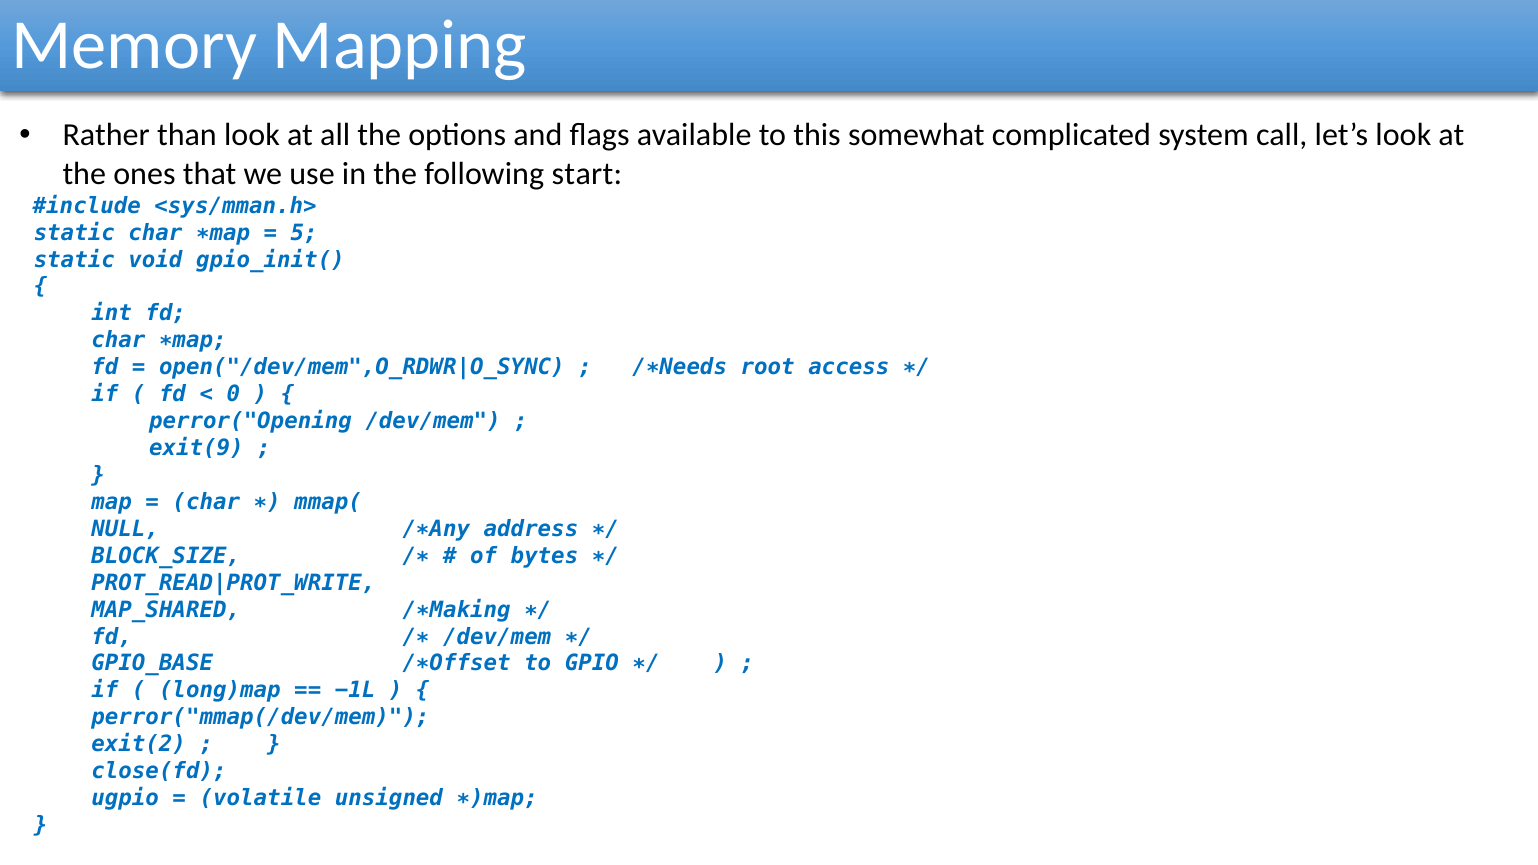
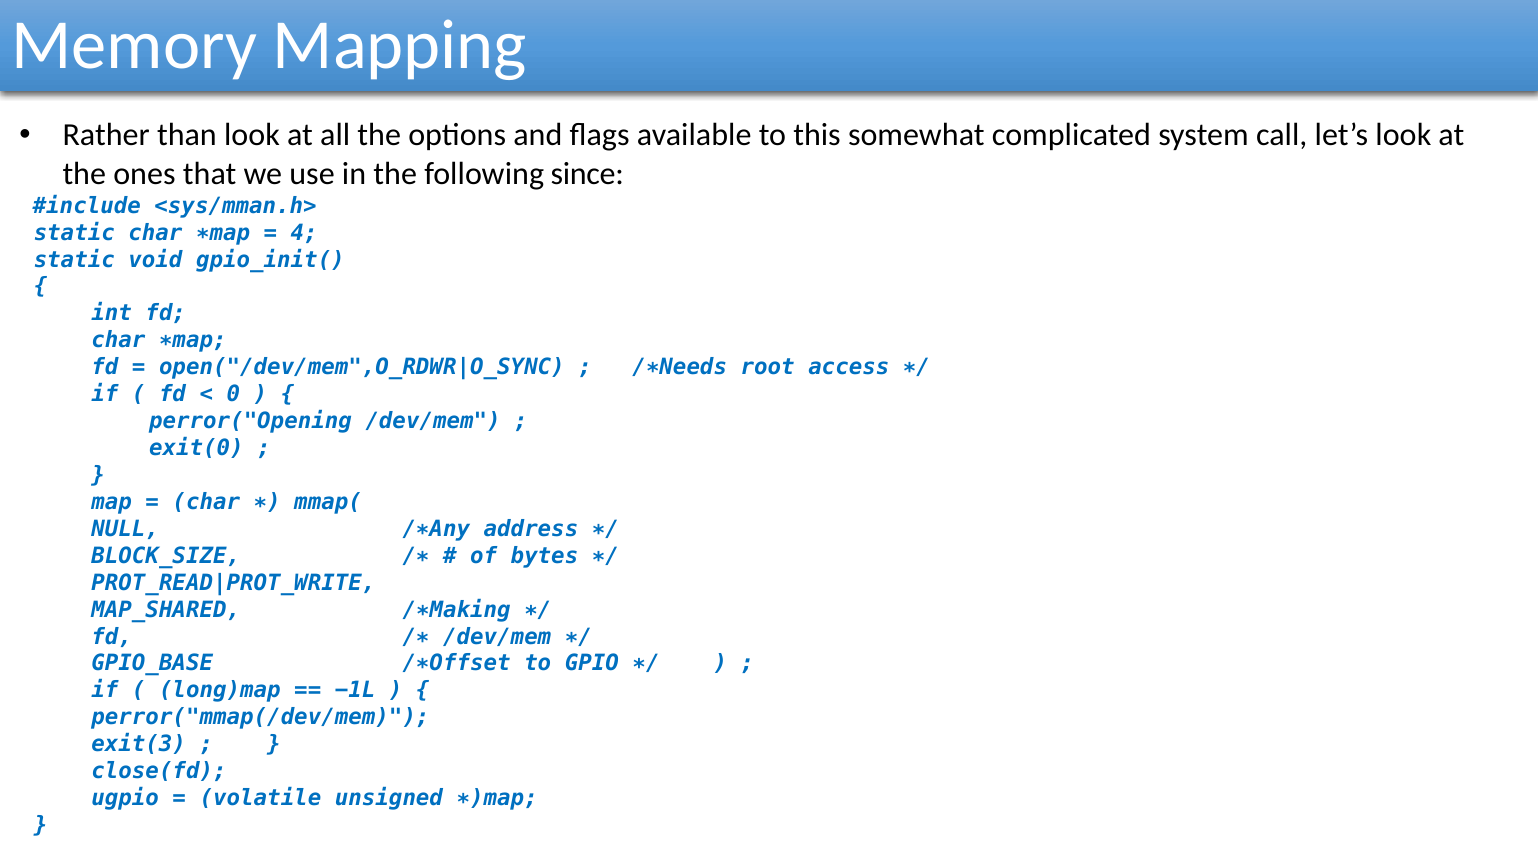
start: start -> since
5: 5 -> 4
exit(9: exit(9 -> exit(0
exit(2: exit(2 -> exit(3
